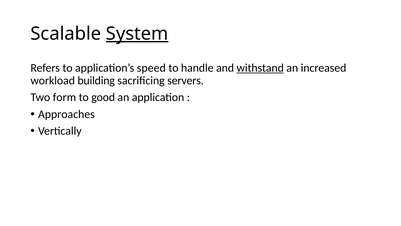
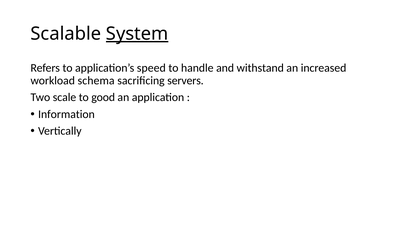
withstand underline: present -> none
building: building -> schema
form: form -> scale
Approaches: Approaches -> Information
